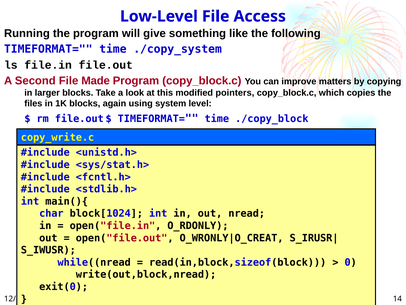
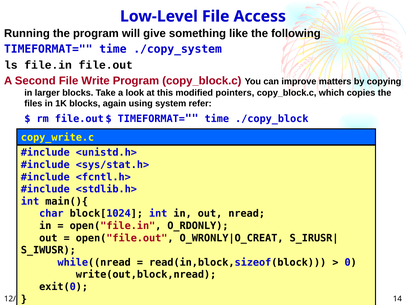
Made: Made -> Write
level: level -> refer
